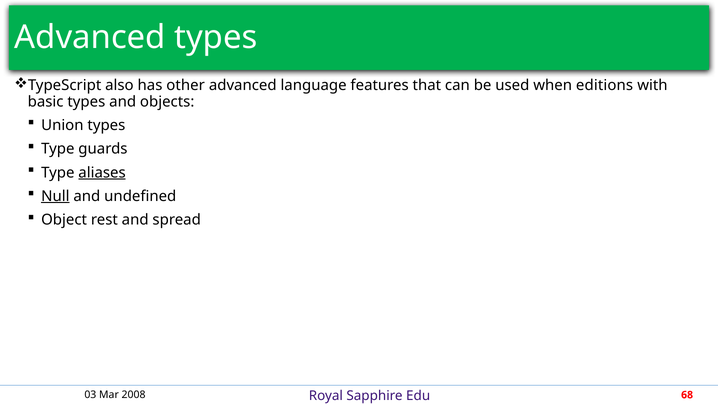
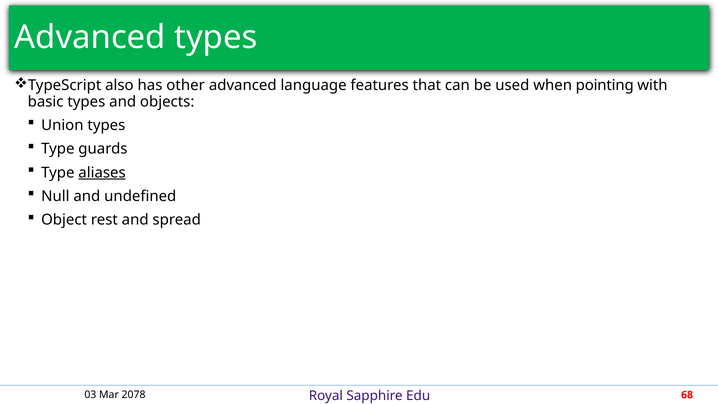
editions: editions -> pointing
Null underline: present -> none
2008: 2008 -> 2078
